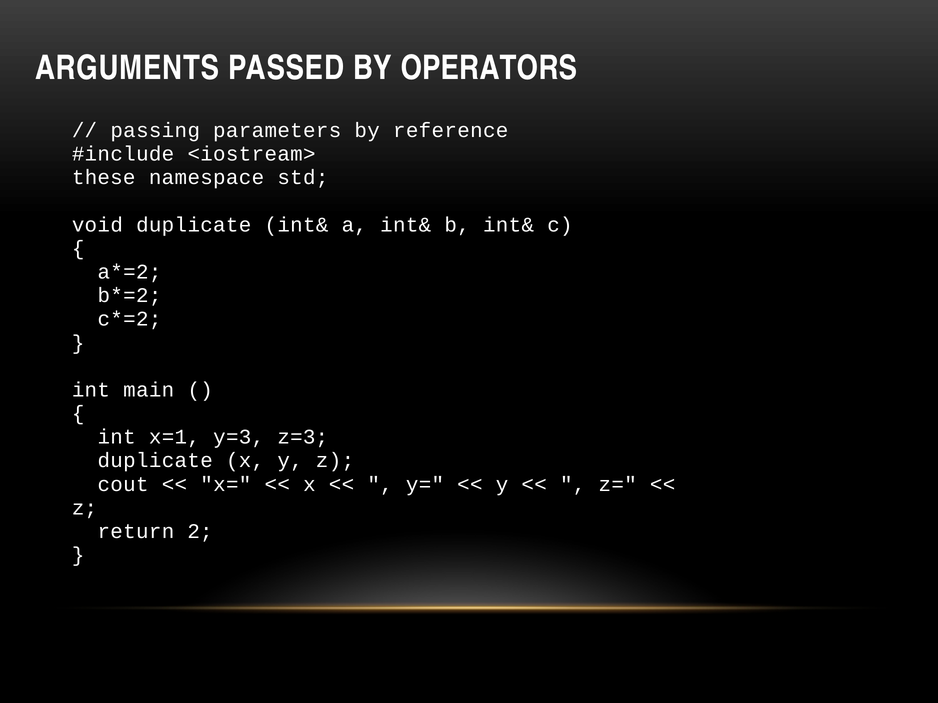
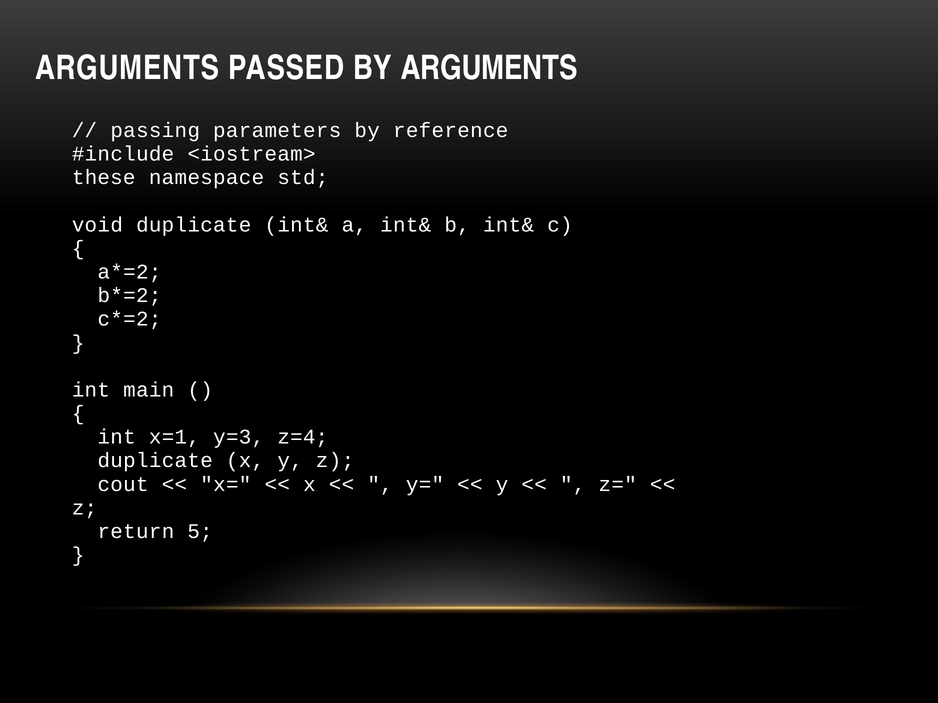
BY OPERATORS: OPERATORS -> ARGUMENTS
z=3: z=3 -> z=4
2: 2 -> 5
